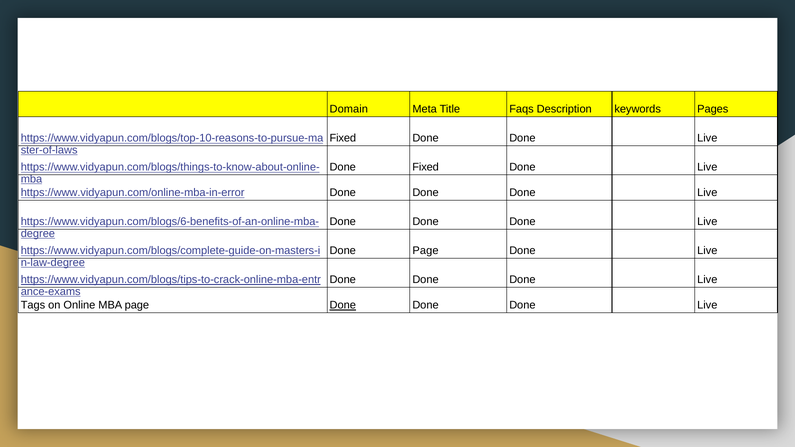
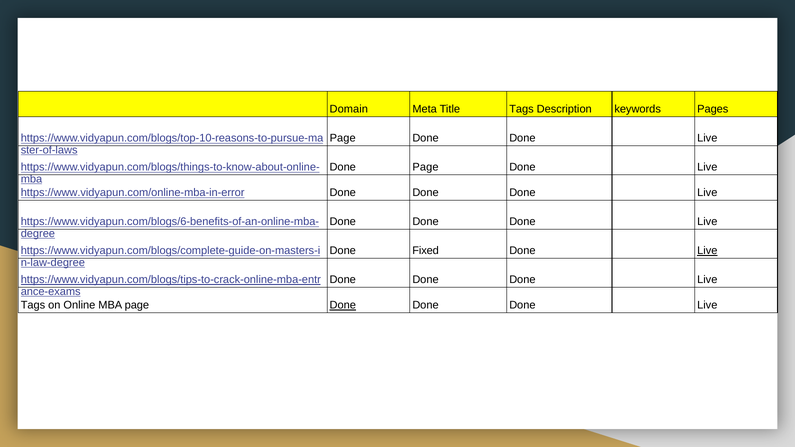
Title Faqs: Faqs -> Tags
Fixed at (343, 138): Fixed -> Page
Done Fixed: Fixed -> Page
Done Page: Page -> Fixed
Live at (707, 251) underline: none -> present
